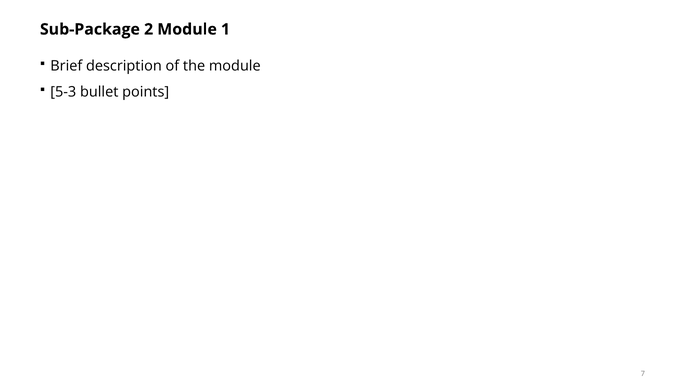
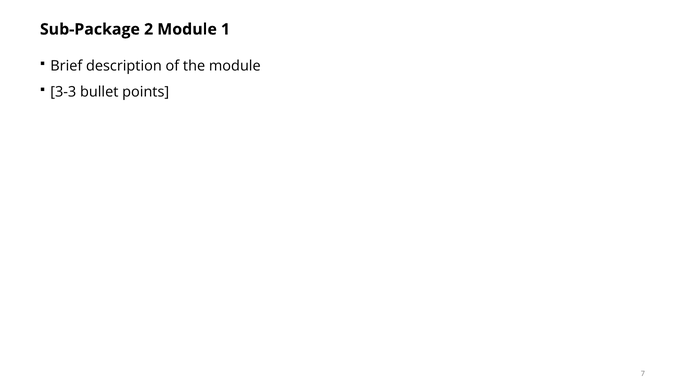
5-3: 5-3 -> 3-3
